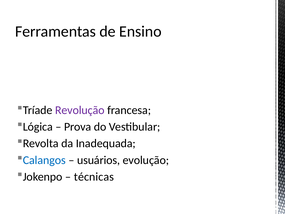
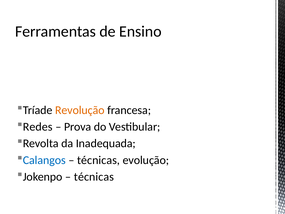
Revolução colour: purple -> orange
Lógica: Lógica -> Redes
usuários at (99, 160): usuários -> técnicas
